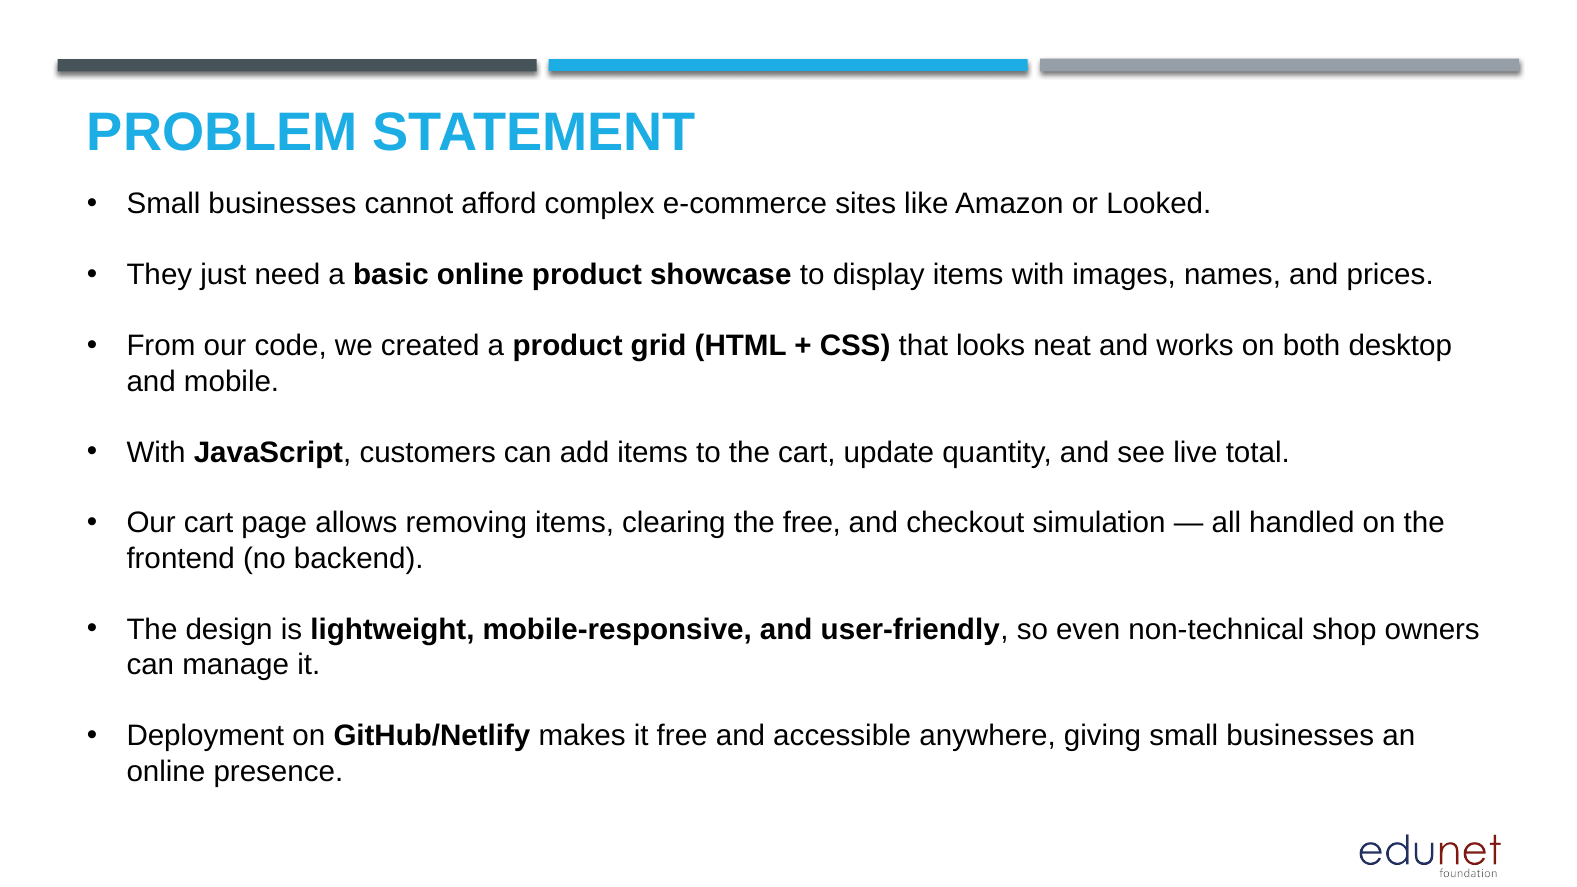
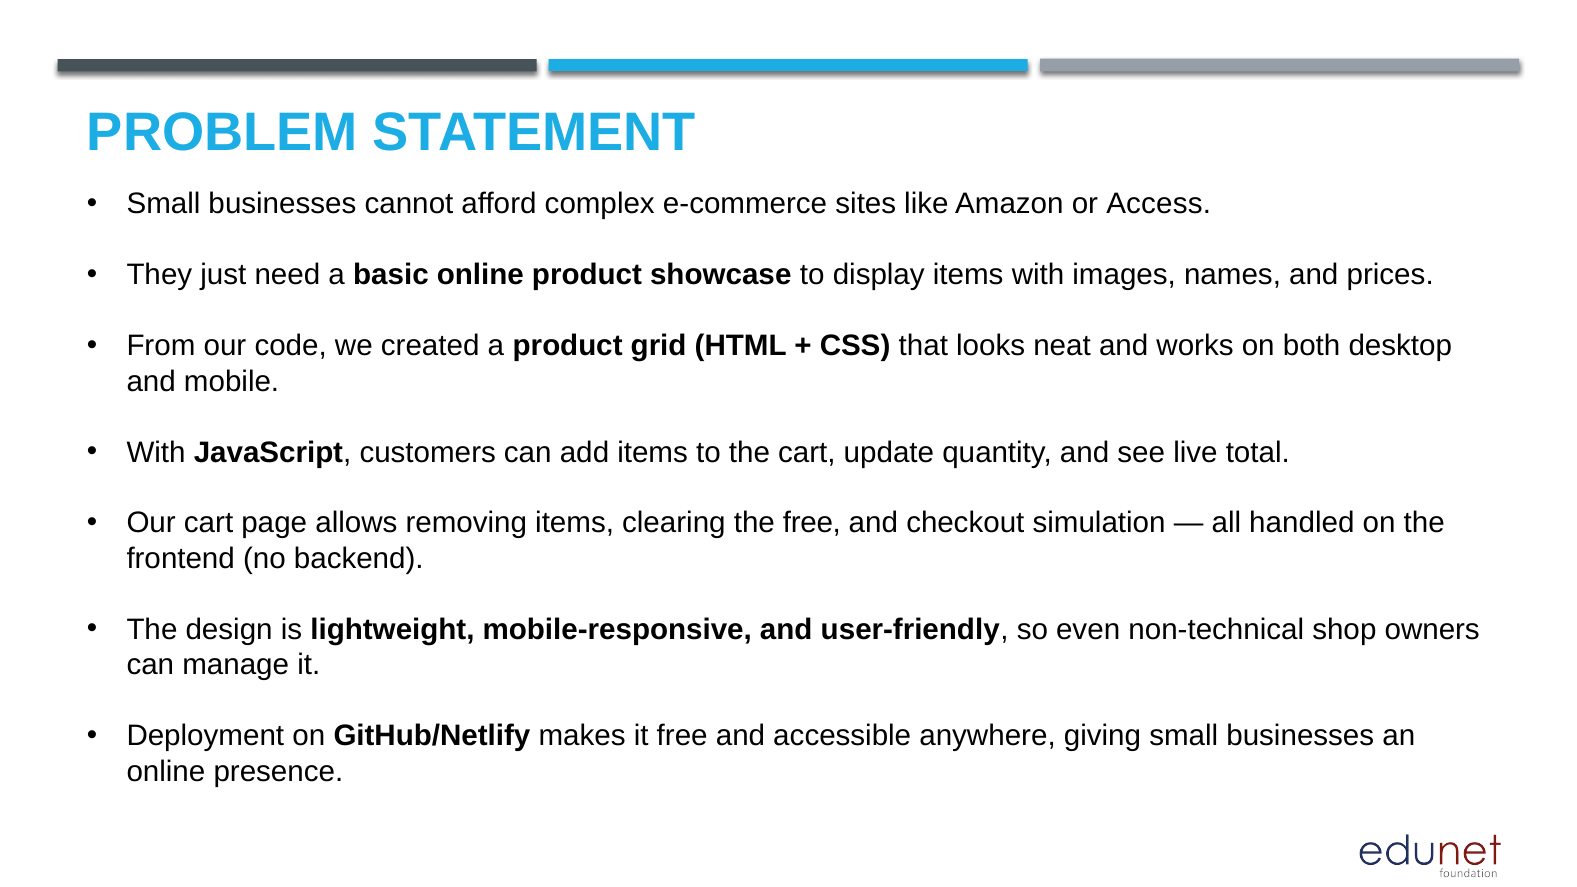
Looked: Looked -> Access
